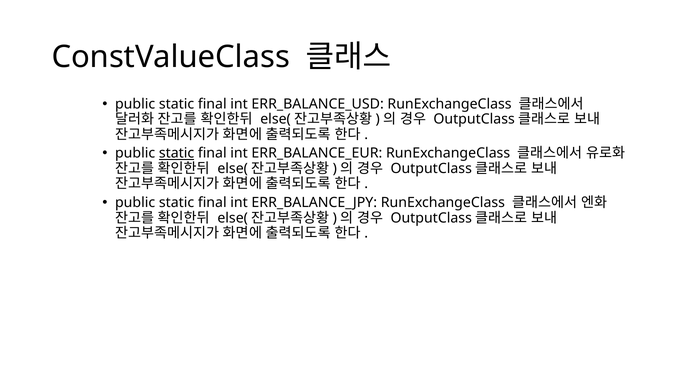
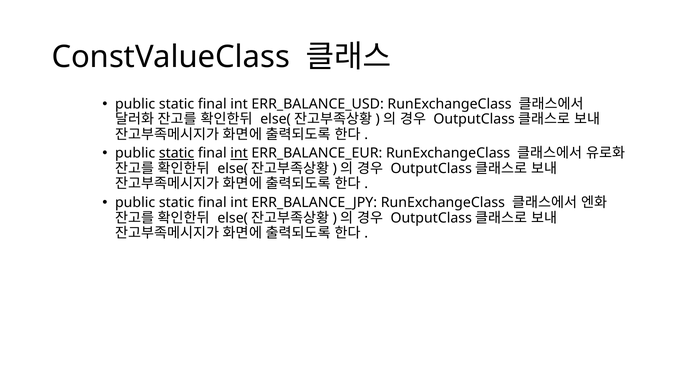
int at (239, 153) underline: none -> present
